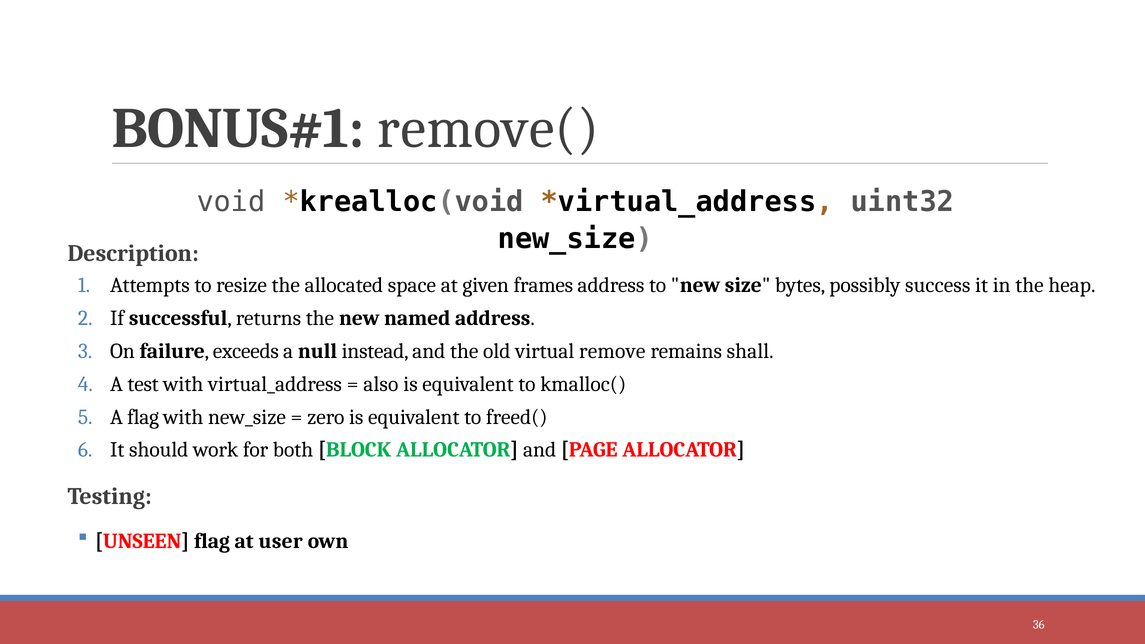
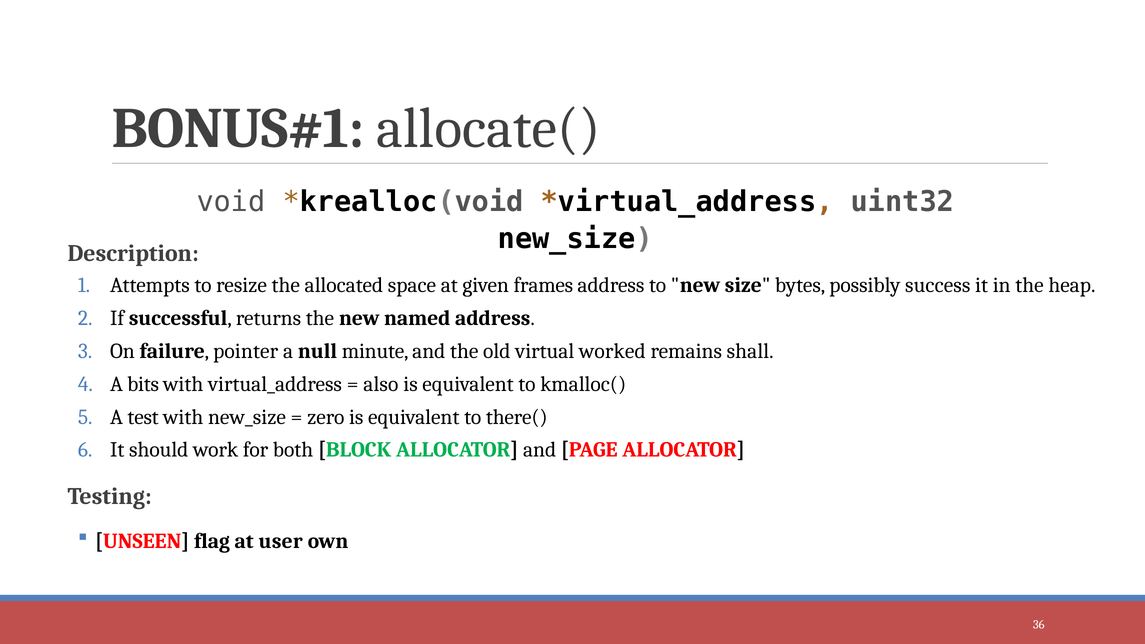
remove(: remove( -> allocate(
exceeds: exceeds -> pointer
instead: instead -> minute
remove: remove -> worked
test: test -> bits
A flag: flag -> test
freed(: freed( -> there(
